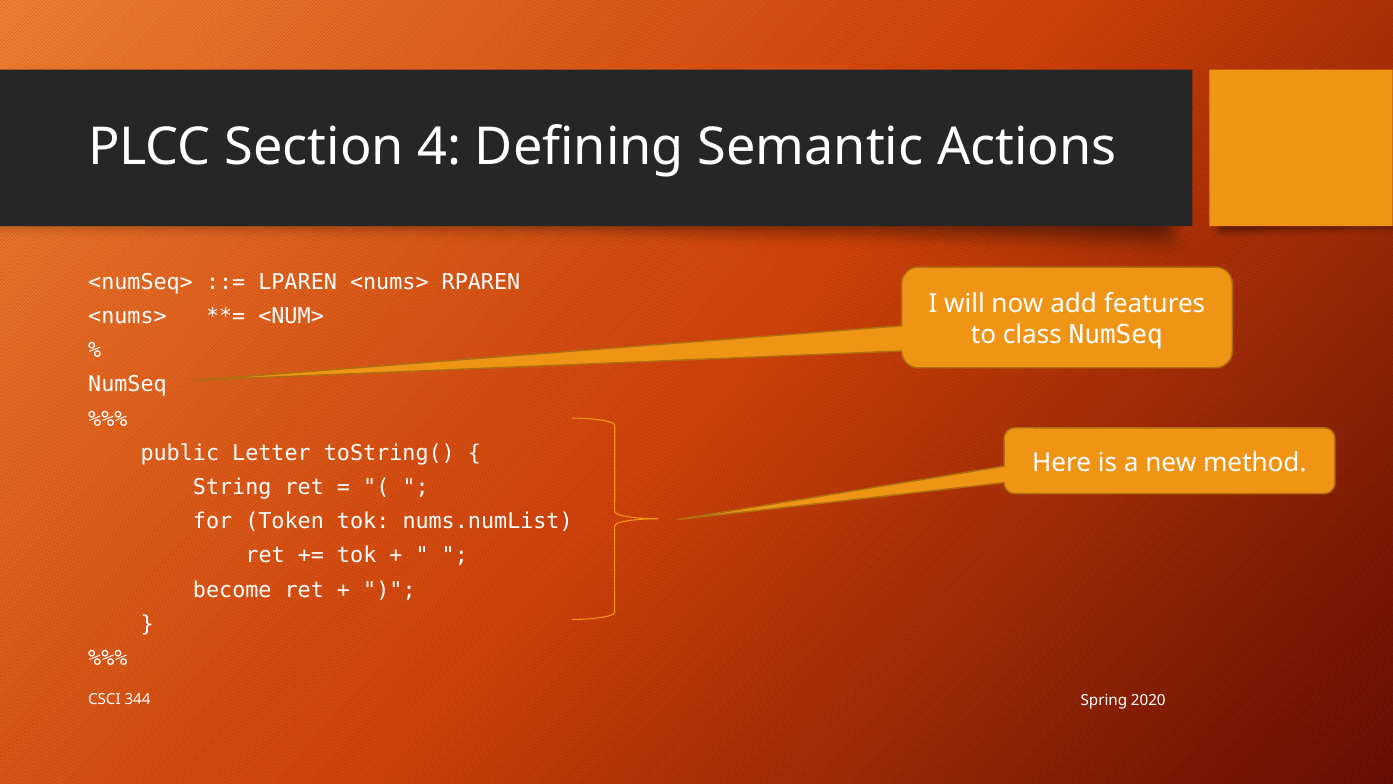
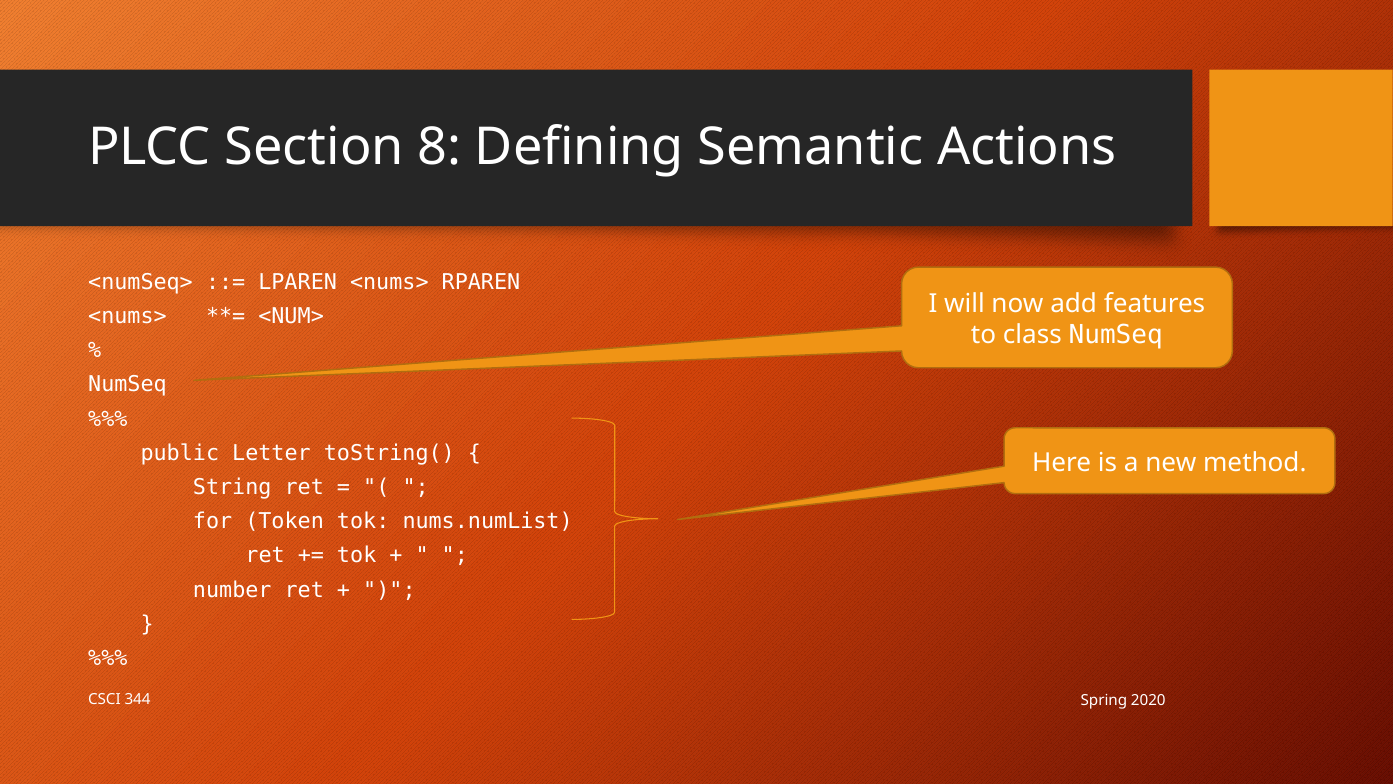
4: 4 -> 8
become: become -> number
